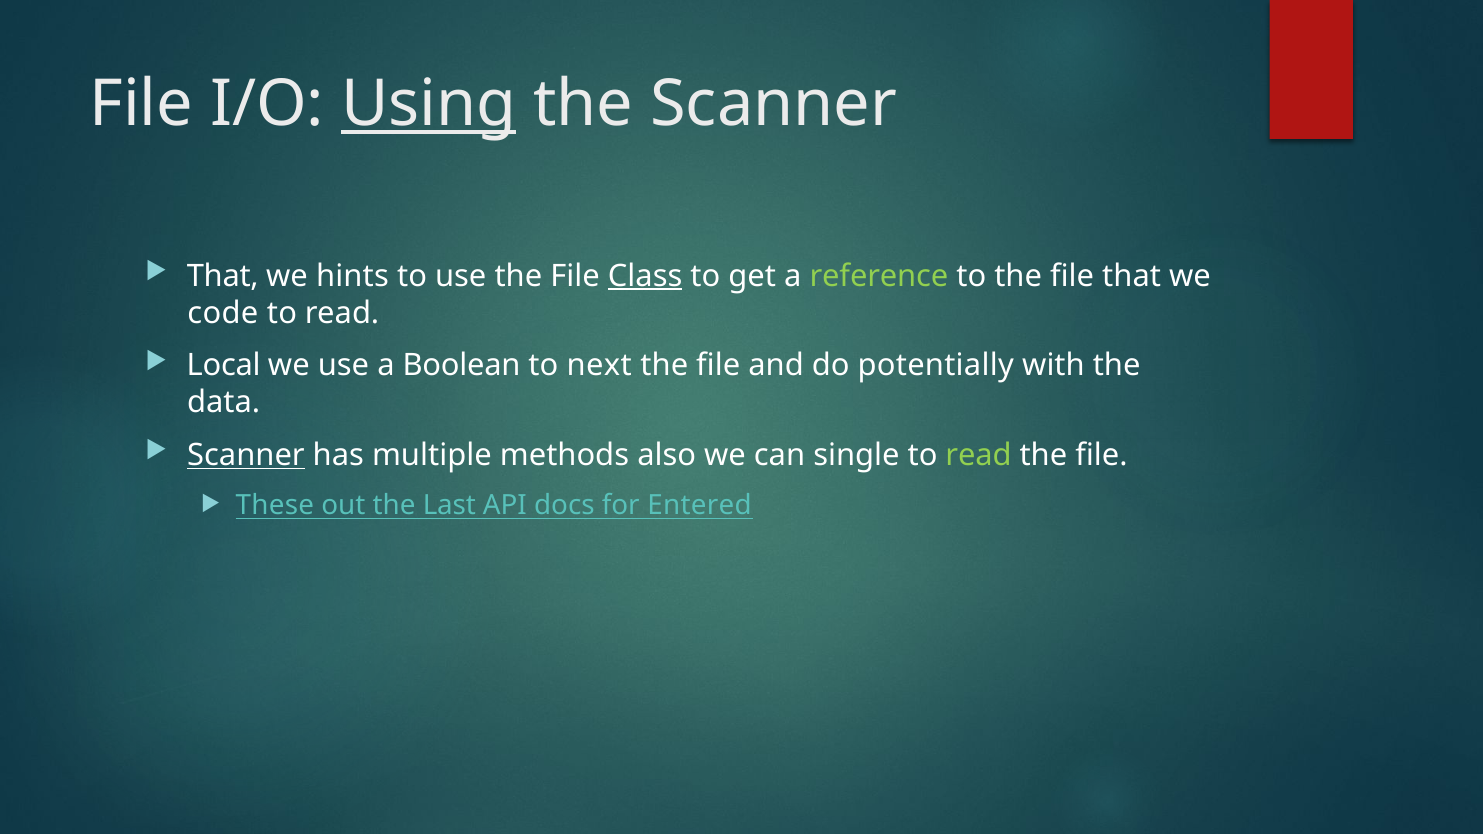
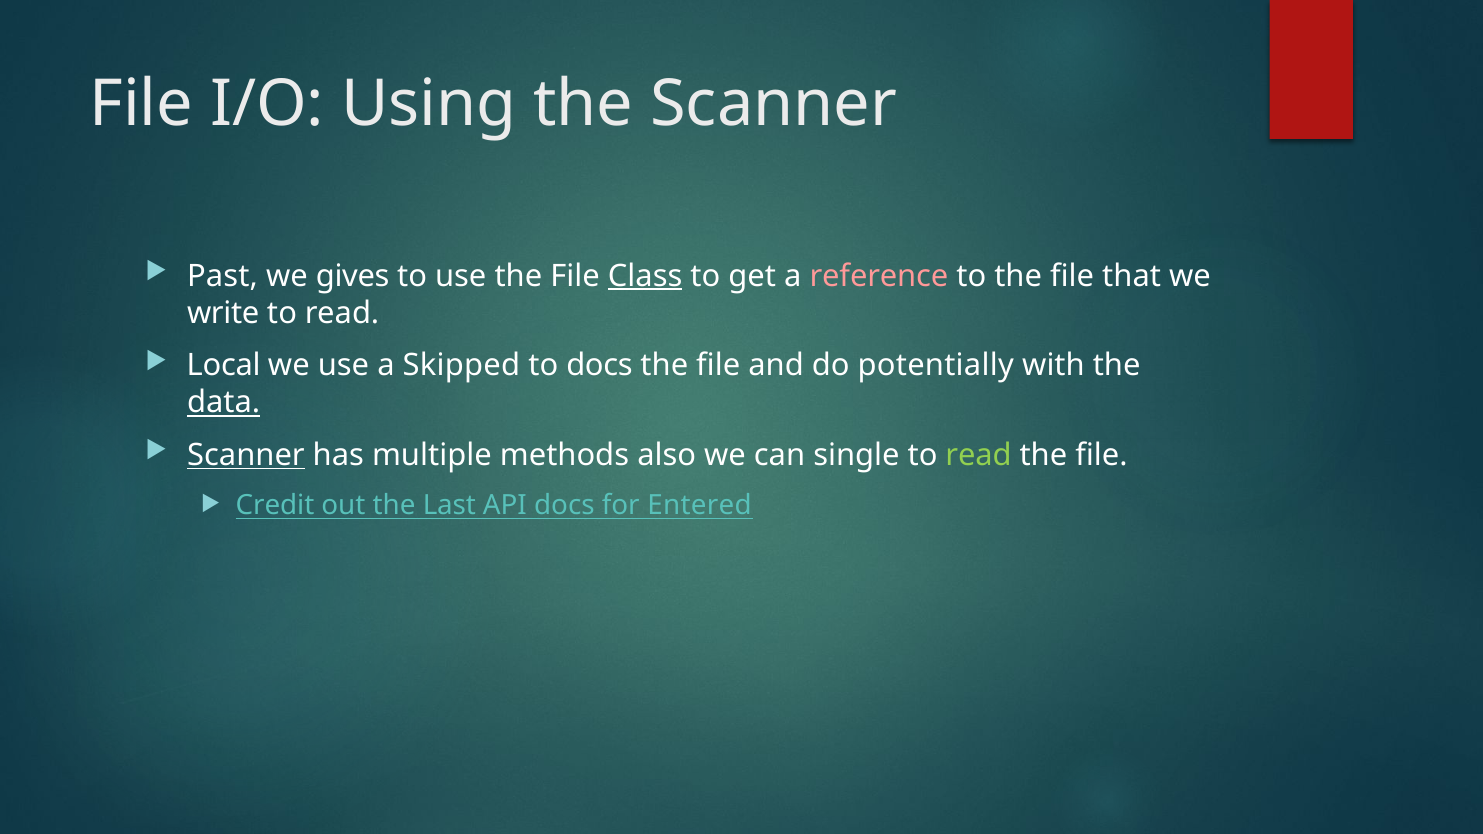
Using underline: present -> none
That at (223, 276): That -> Past
hints: hints -> gives
reference colour: light green -> pink
code: code -> write
Boolean: Boolean -> Skipped
to next: next -> docs
data underline: none -> present
These: These -> Credit
